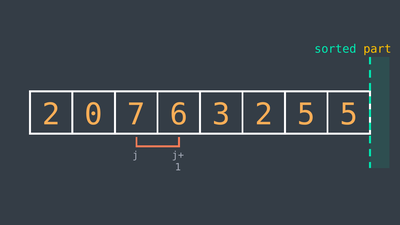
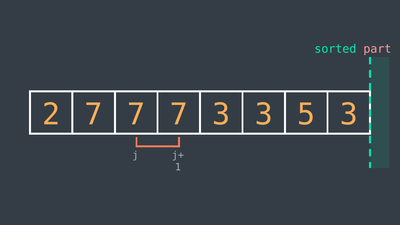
part colour: yellow -> pink
2 0: 0 -> 7
6 at (179, 115): 6 -> 7
3 2: 2 -> 3
5 5: 5 -> 3
